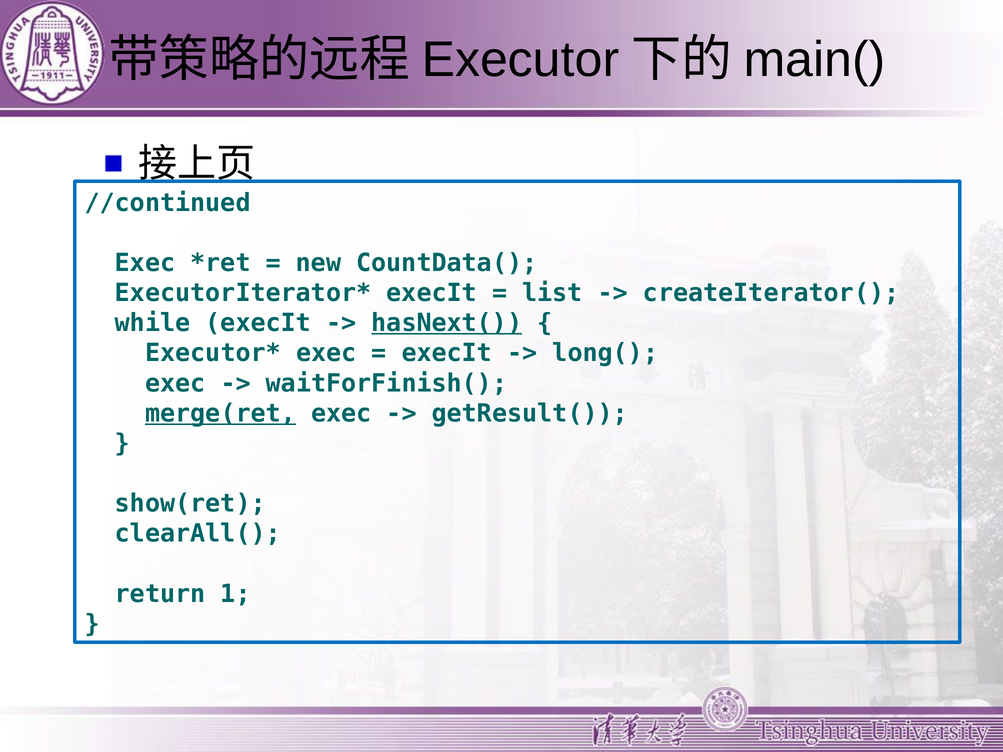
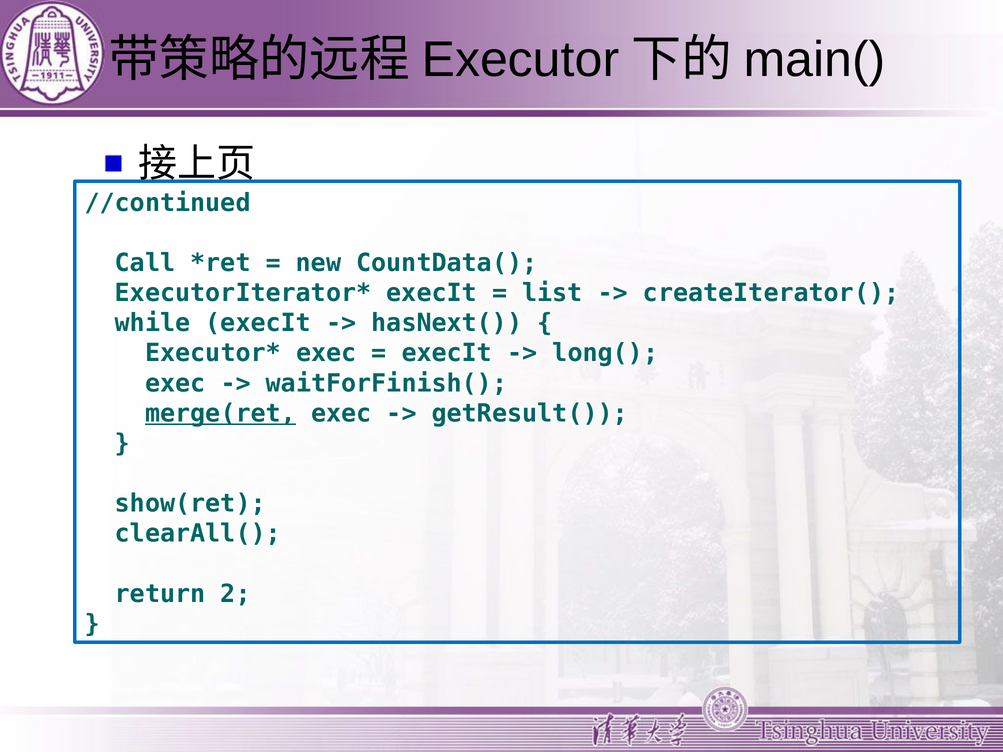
Exec at (145, 263): Exec -> Call
hasNext( underline: present -> none
1: 1 -> 2
